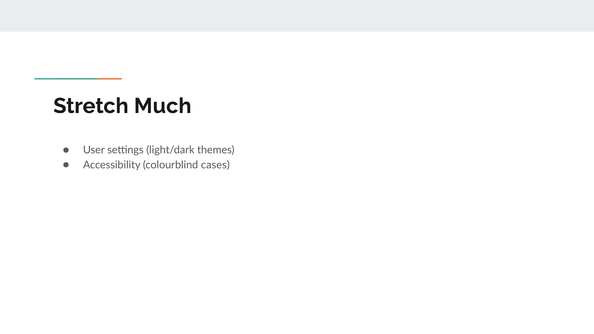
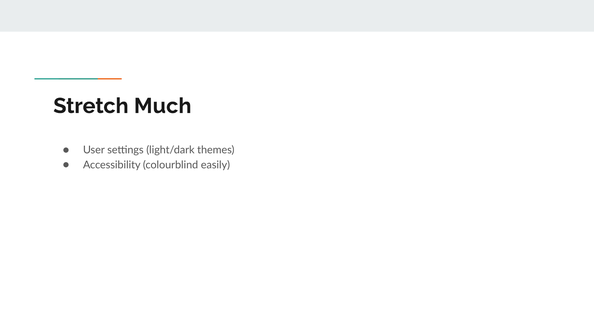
cases: cases -> easily
